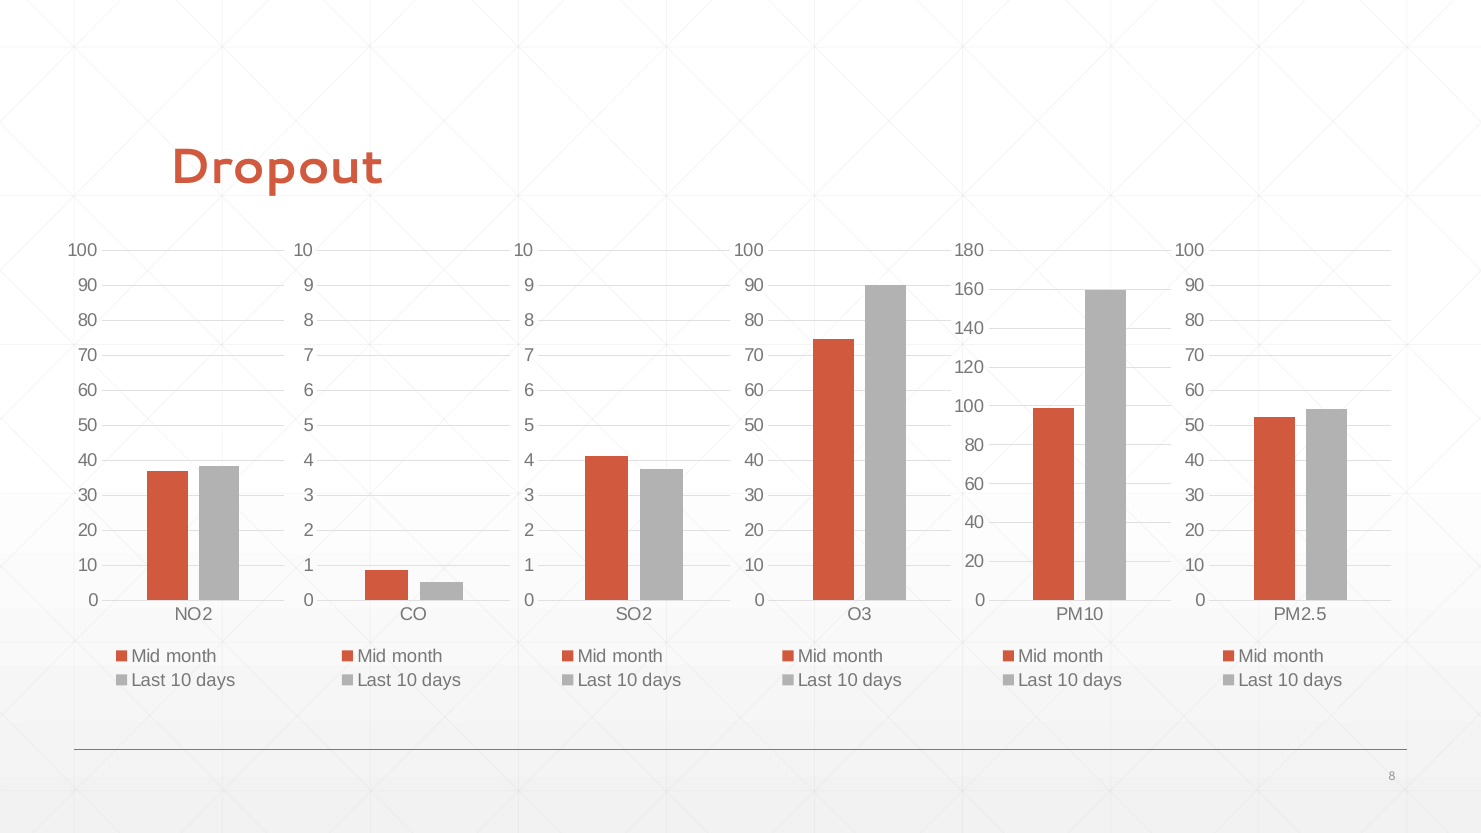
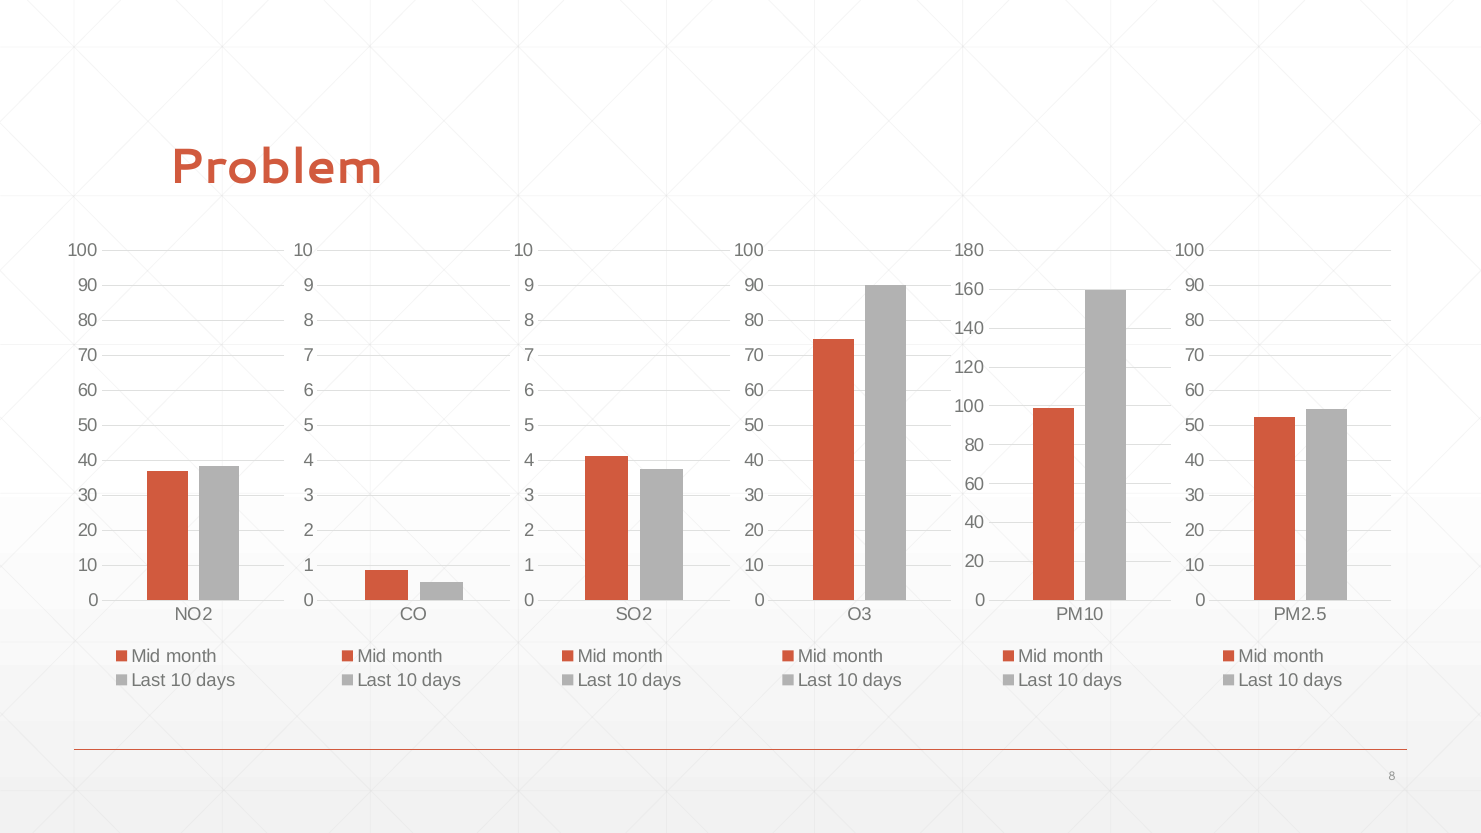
Dropout: Dropout -> Problem
